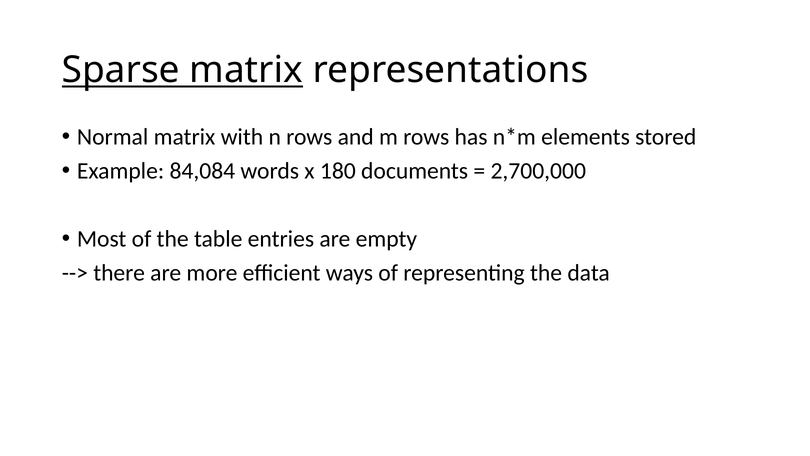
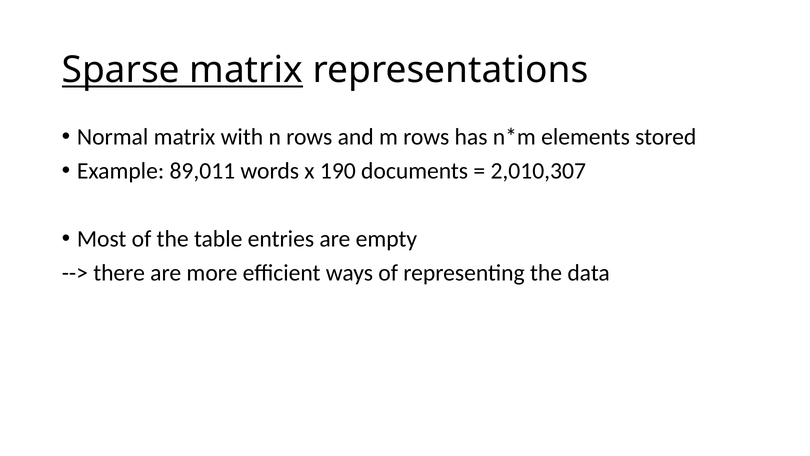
84,084: 84,084 -> 89,011
180: 180 -> 190
2,700,000: 2,700,000 -> 2,010,307
